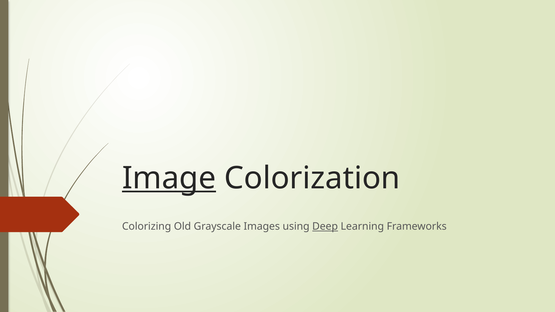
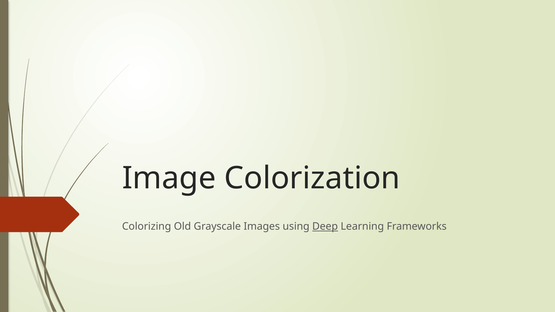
Image underline: present -> none
